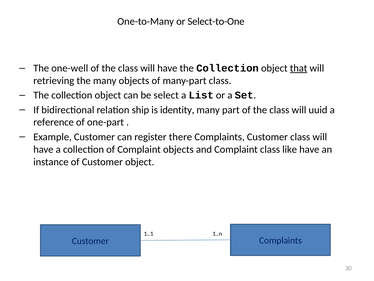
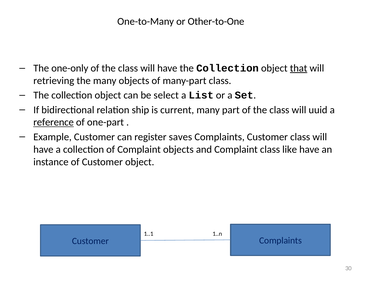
Select-to-One: Select-to-One -> Other-to-One
one-well: one-well -> one-only
identity: identity -> current
reference underline: none -> present
there: there -> saves
